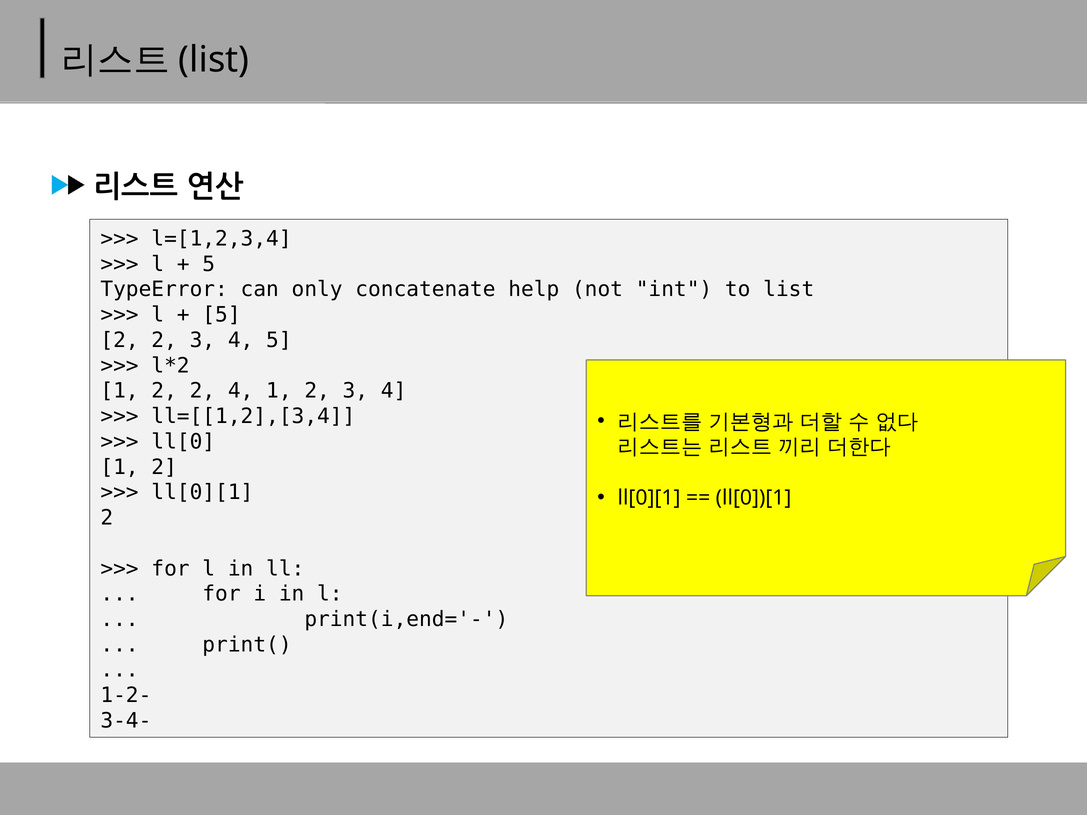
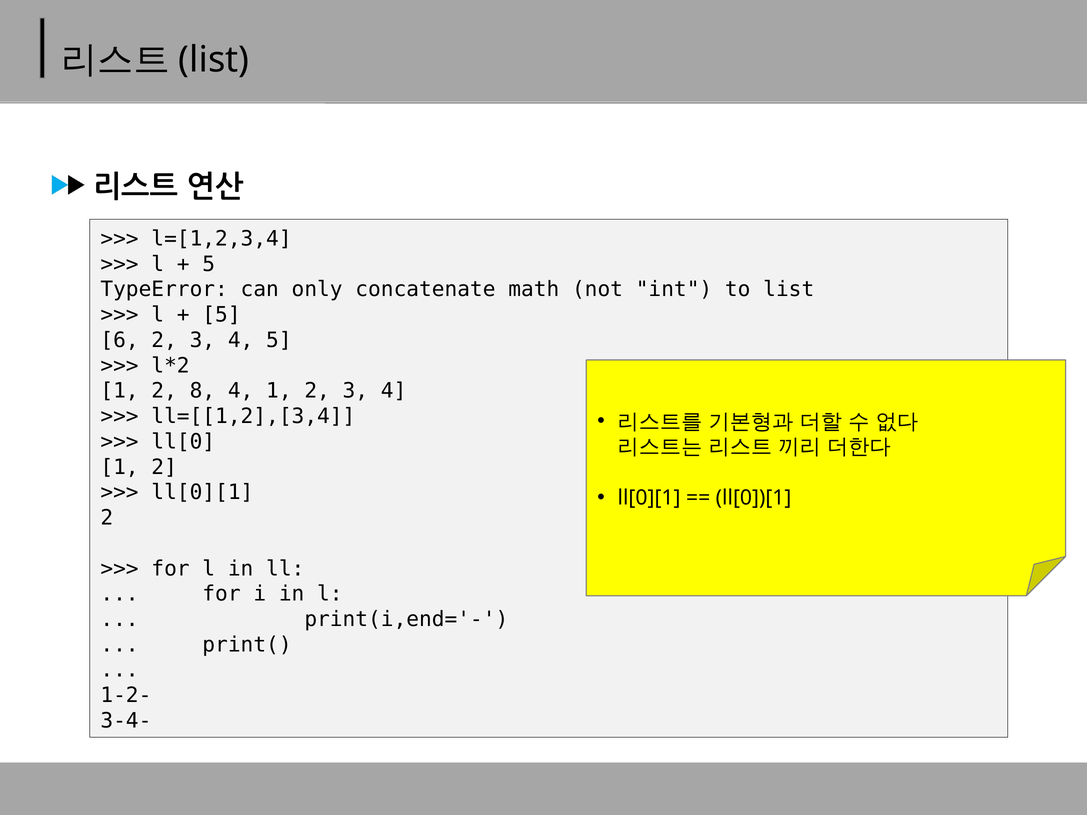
help: help -> math
2 at (120, 340): 2 -> 6
1 2 2: 2 -> 8
